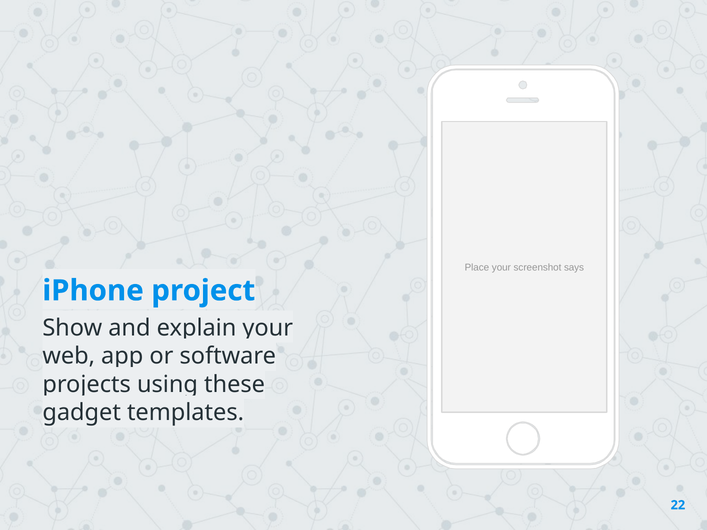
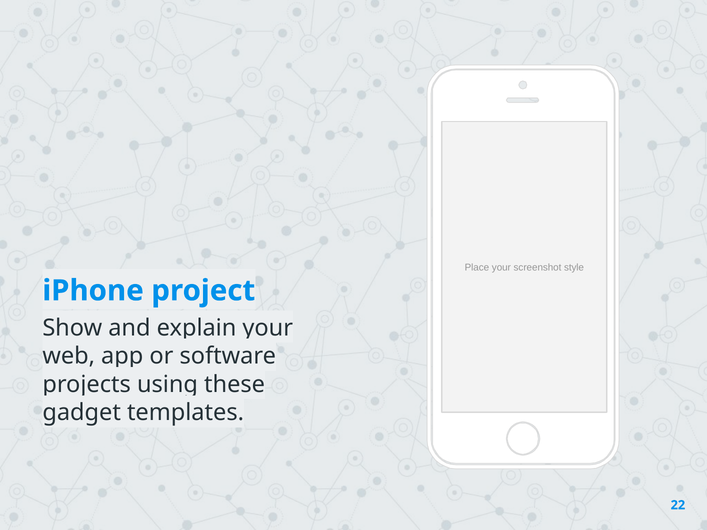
says: says -> style
